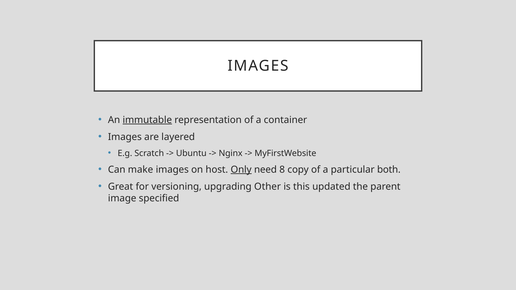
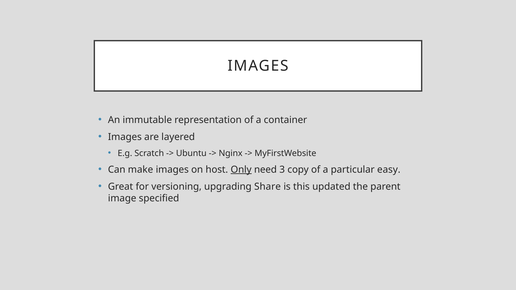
immutable underline: present -> none
8: 8 -> 3
both: both -> easy
Other: Other -> Share
